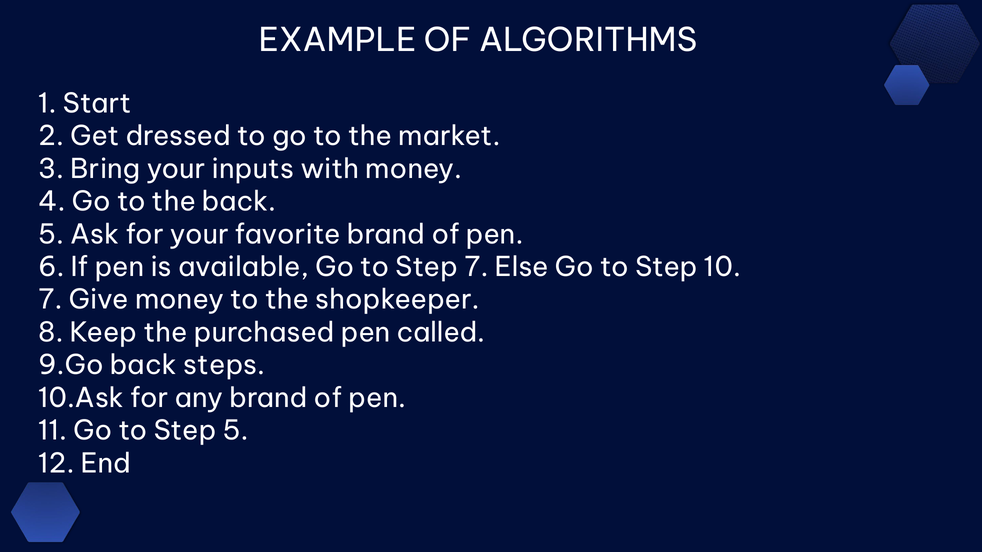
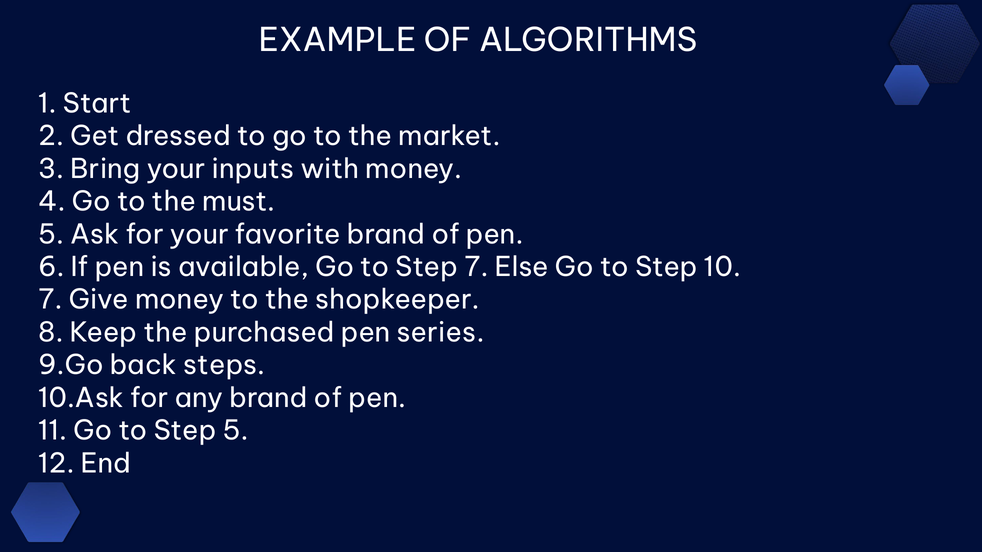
the back: back -> must
called: called -> series
